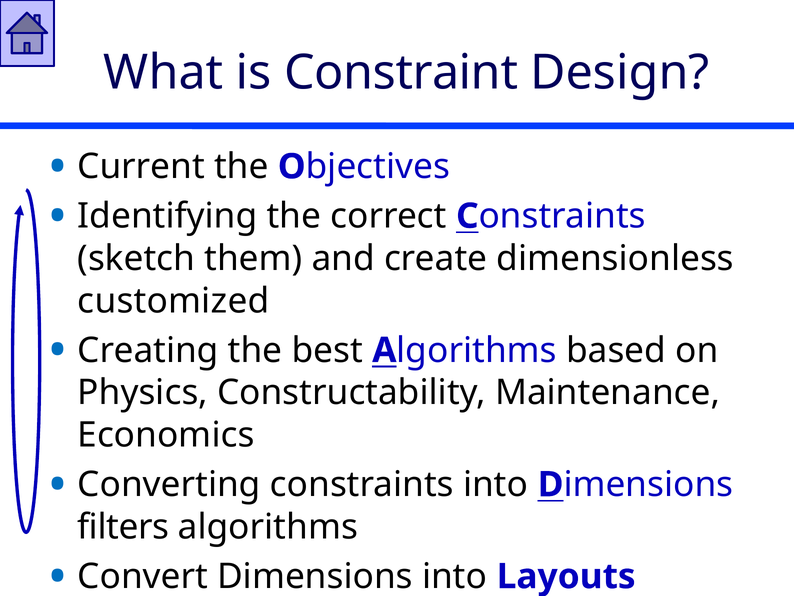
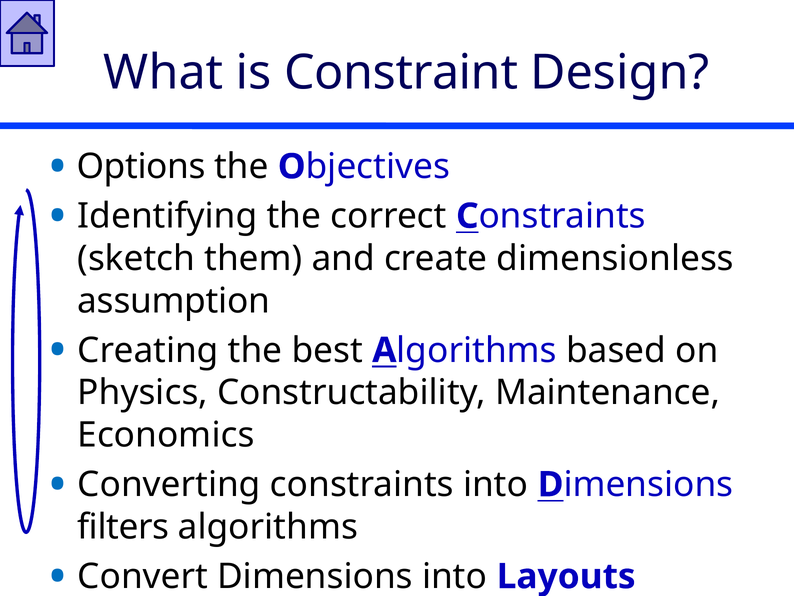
Current: Current -> Options
customized: customized -> assumption
